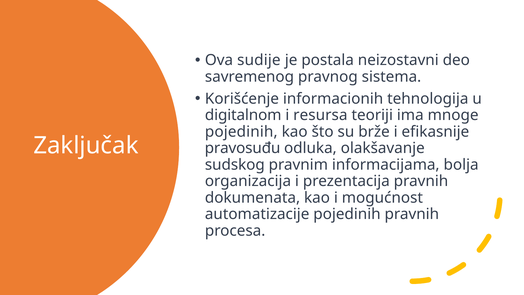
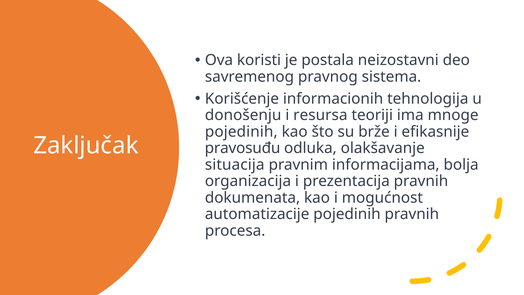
sudije: sudije -> koristi
digitalnom: digitalnom -> donošenju
sudskog: sudskog -> situacija
